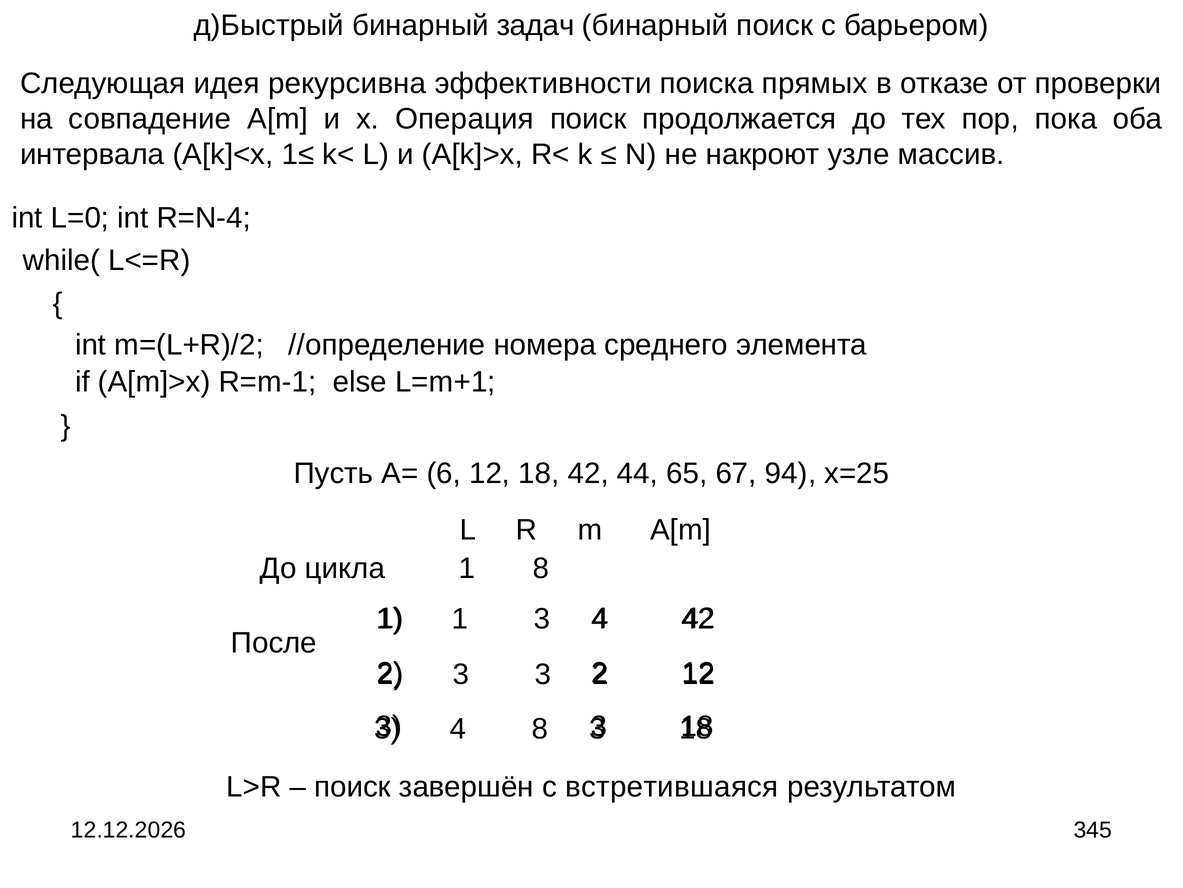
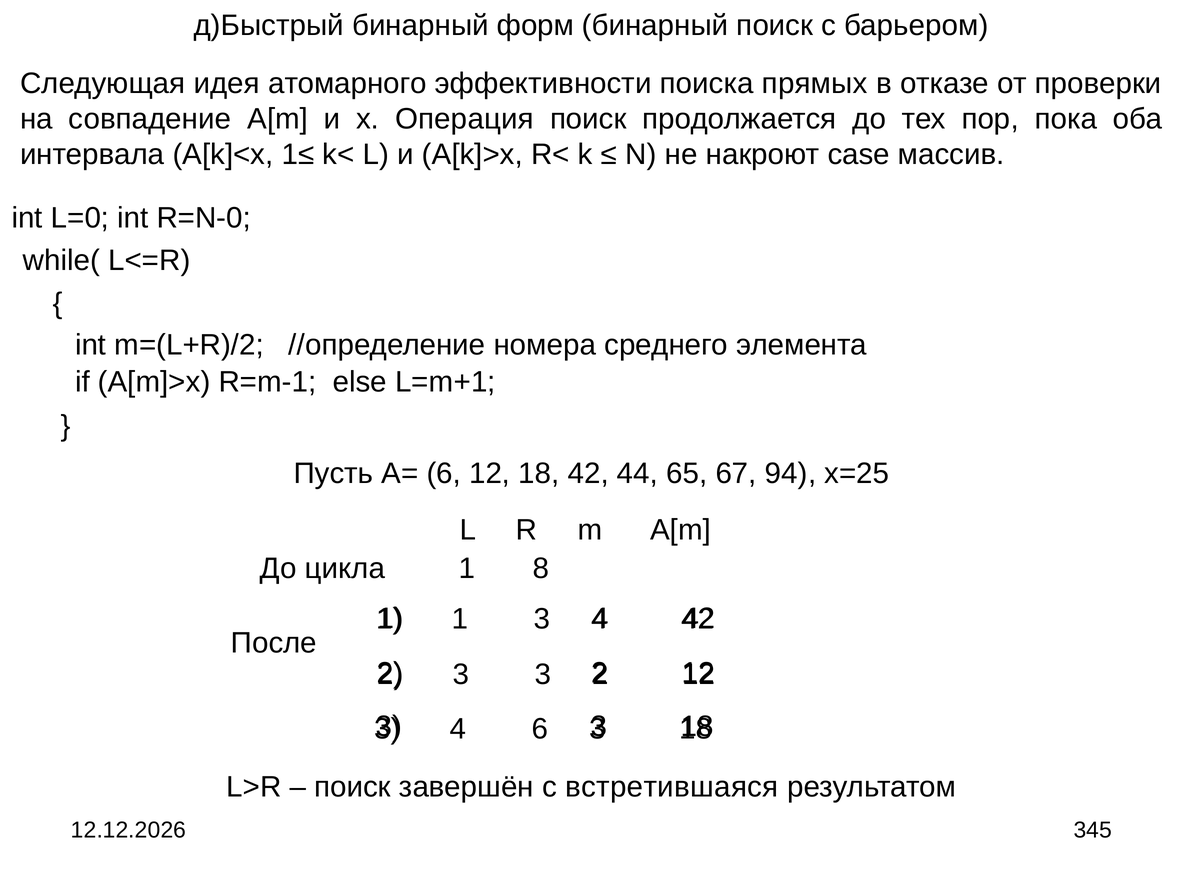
задач: задач -> форм
рекурсивна: рекурсивна -> атомарного
узле: узле -> case
R=N-4: R=N-4 -> R=N-0
4 8: 8 -> 6
